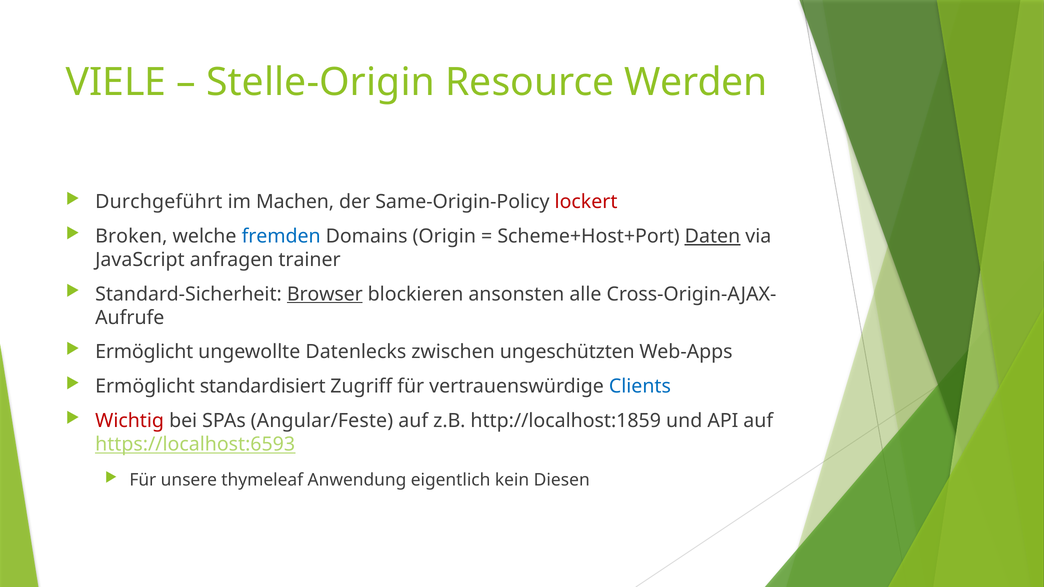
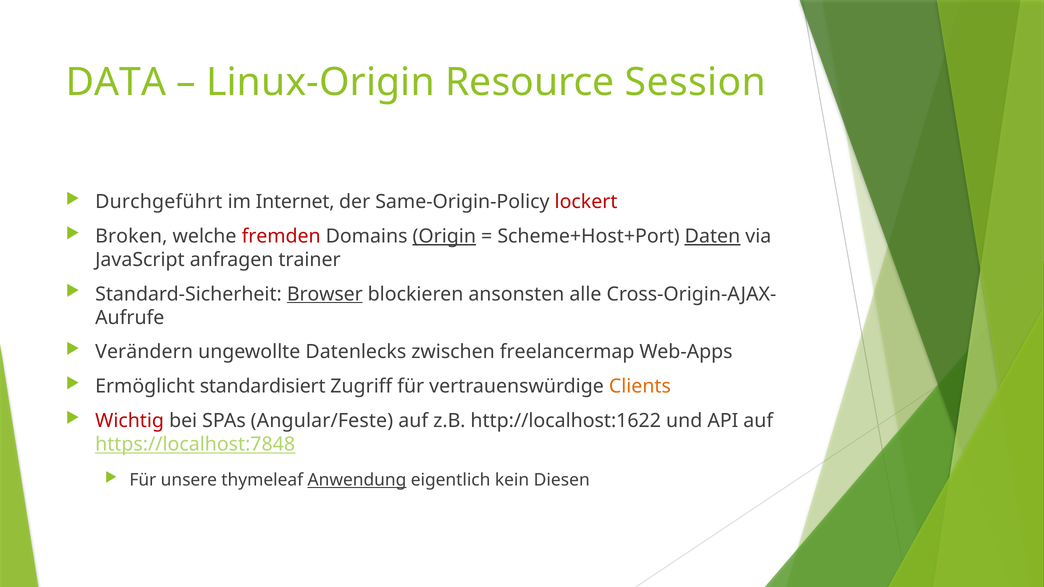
VIELE: VIELE -> DATA
Stelle-Origin: Stelle-Origin -> Linux-Origin
Werden: Werden -> Session
Machen: Machen -> Internet
fremden colour: blue -> red
Origin underline: none -> present
Ermöglicht at (144, 352): Ermöglicht -> Verändern
ungeschützten: ungeschützten -> freelancermap
Clients colour: blue -> orange
http://localhost:1859: http://localhost:1859 -> http://localhost:1622
https://localhost:6593: https://localhost:6593 -> https://localhost:7848
Anwendung underline: none -> present
